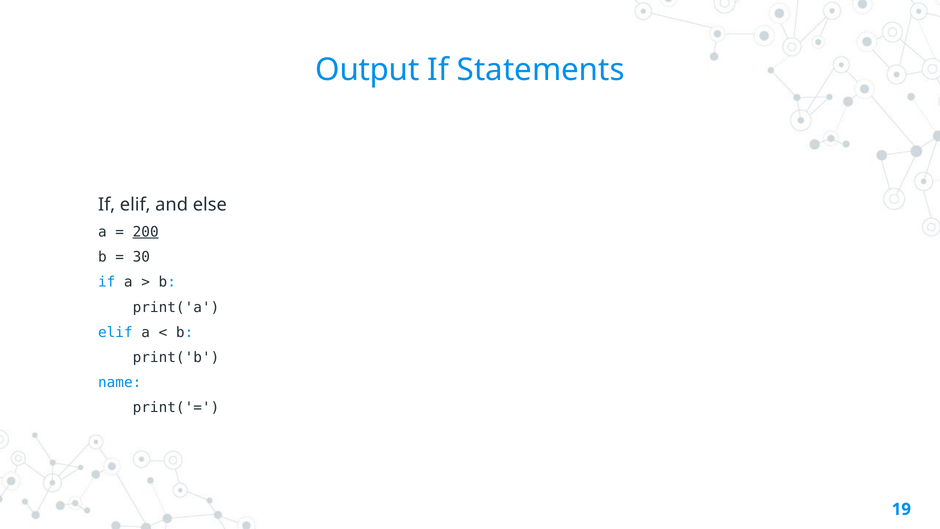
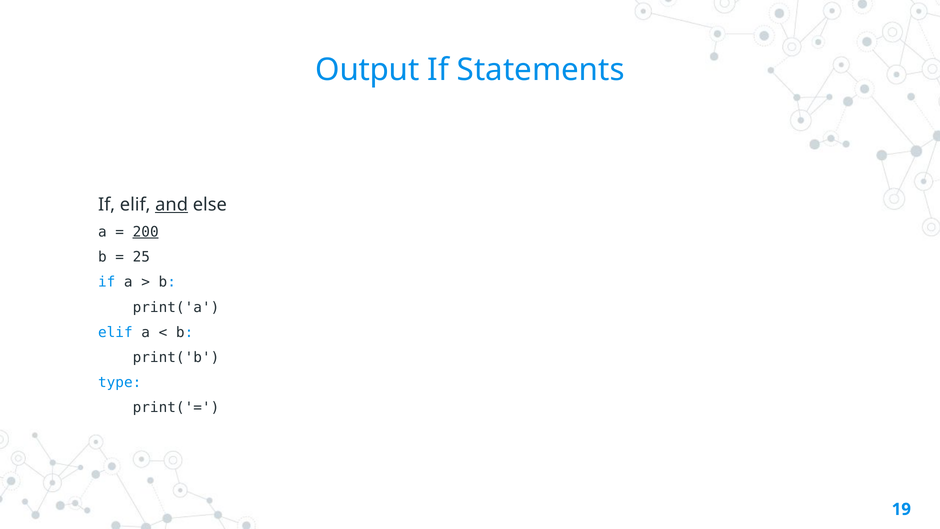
and underline: none -> present
30: 30 -> 25
name: name -> type
